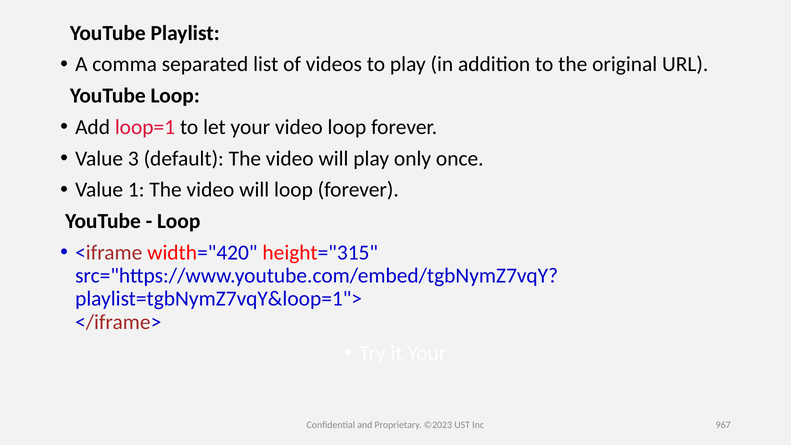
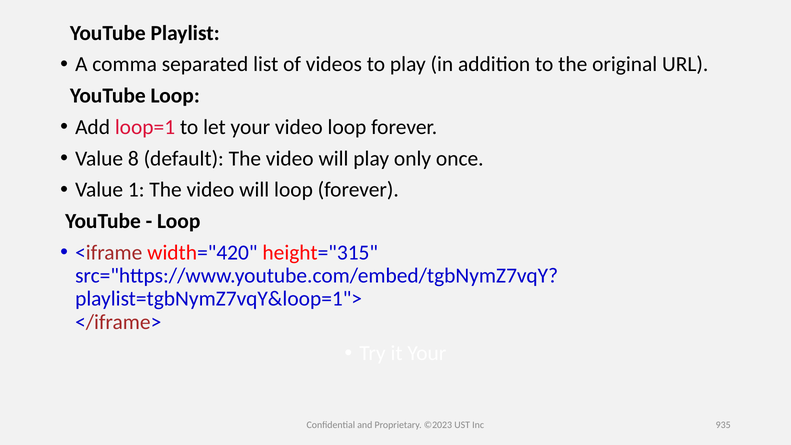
3: 3 -> 8
967: 967 -> 935
